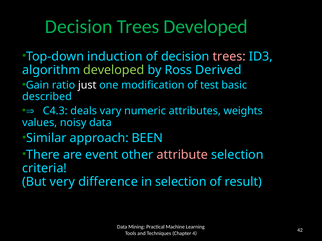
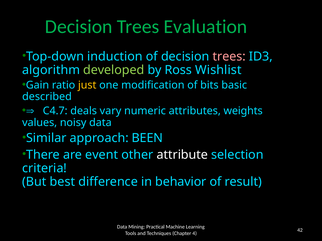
Trees Developed: Developed -> Evaluation
Derived: Derived -> Wishlist
just colour: white -> yellow
test: test -> bits
C4.3: C4.3 -> C4.7
attribute colour: pink -> white
very: very -> best
in selection: selection -> behavior
